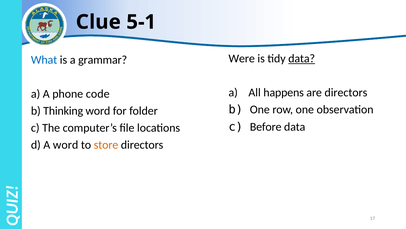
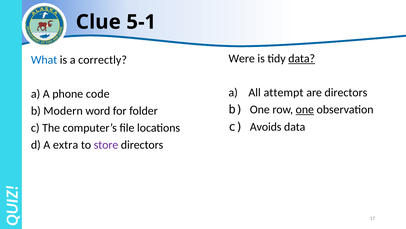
grammar: grammar -> correctly
happens: happens -> attempt
one at (305, 109) underline: none -> present
Thinking: Thinking -> Modern
Before: Before -> Avoids
A word: word -> extra
store colour: orange -> purple
